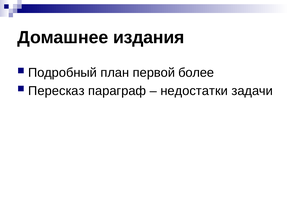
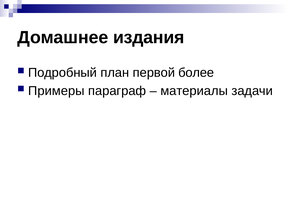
Пересказ: Пересказ -> Примеры
недостатки: недостатки -> материалы
